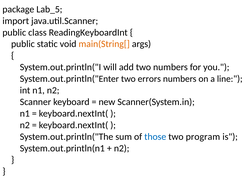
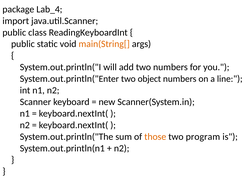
Lab_5: Lab_5 -> Lab_4
errors: errors -> object
those colour: blue -> orange
